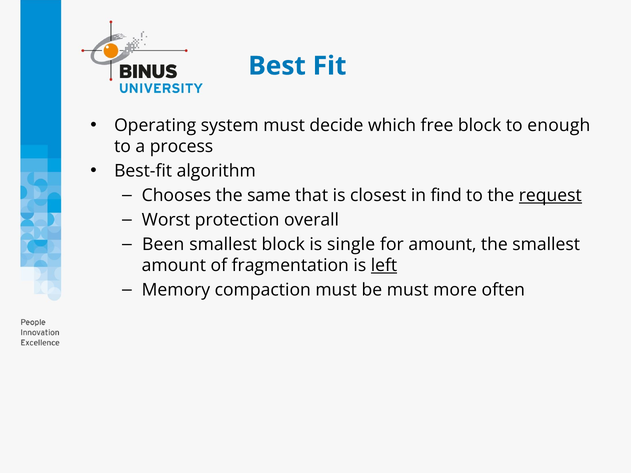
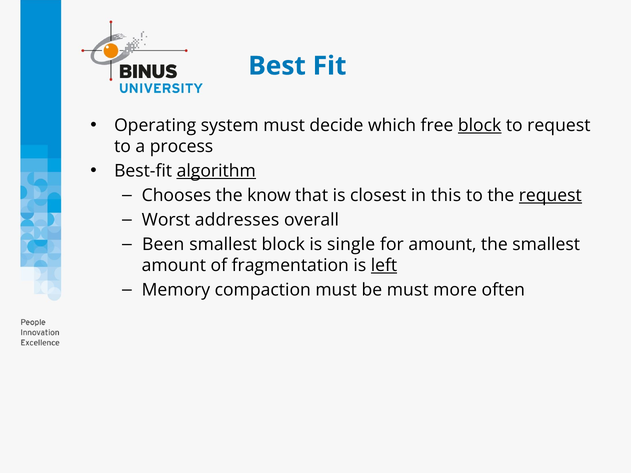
block at (480, 125) underline: none -> present
to enough: enough -> request
algorithm underline: none -> present
same: same -> know
find: find -> this
protection: protection -> addresses
